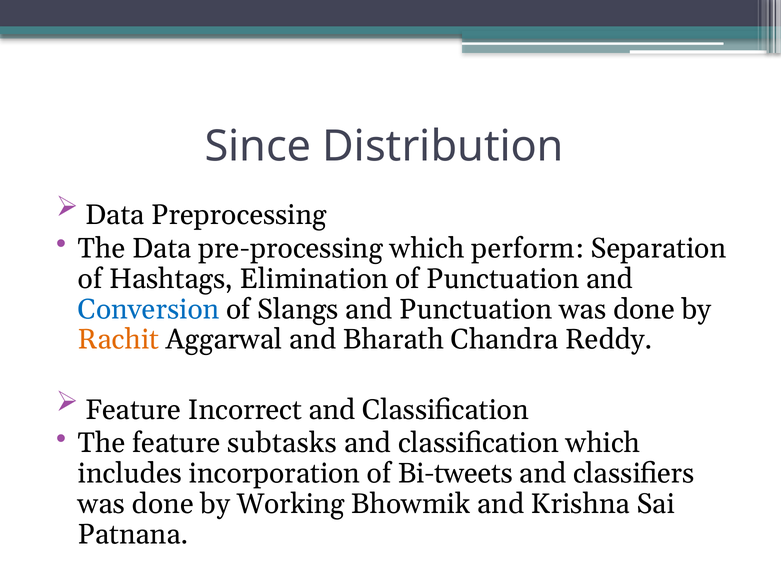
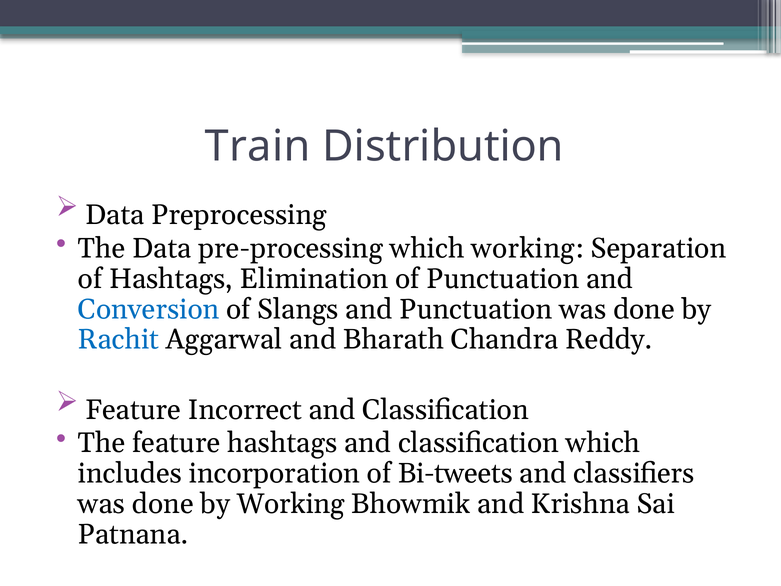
Since: Since -> Train
which perform: perform -> working
Rachit colour: orange -> blue
feature subtasks: subtasks -> hashtags
